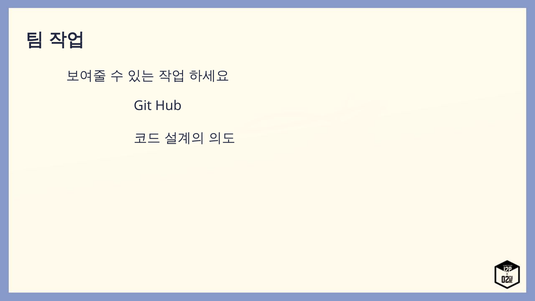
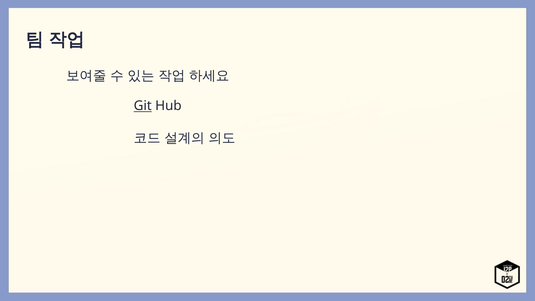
Git underline: none -> present
